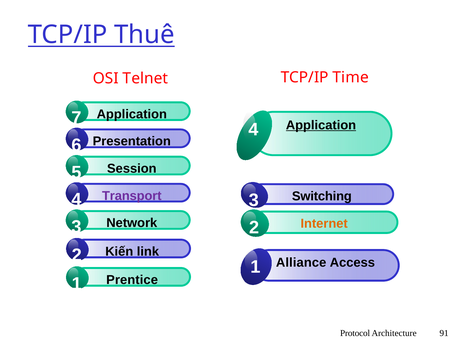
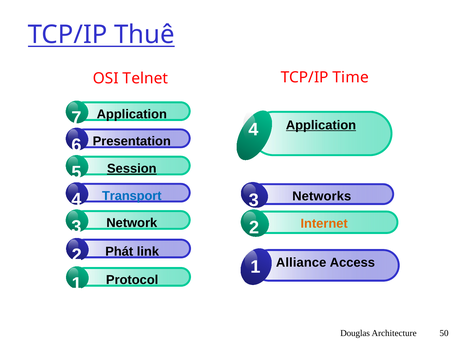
Session underline: none -> present
Transport colour: purple -> blue
Switching: Switching -> Networks
Kiến: Kiến -> Phát
Prentice: Prentice -> Protocol
Protocol: Protocol -> Douglas
91: 91 -> 50
